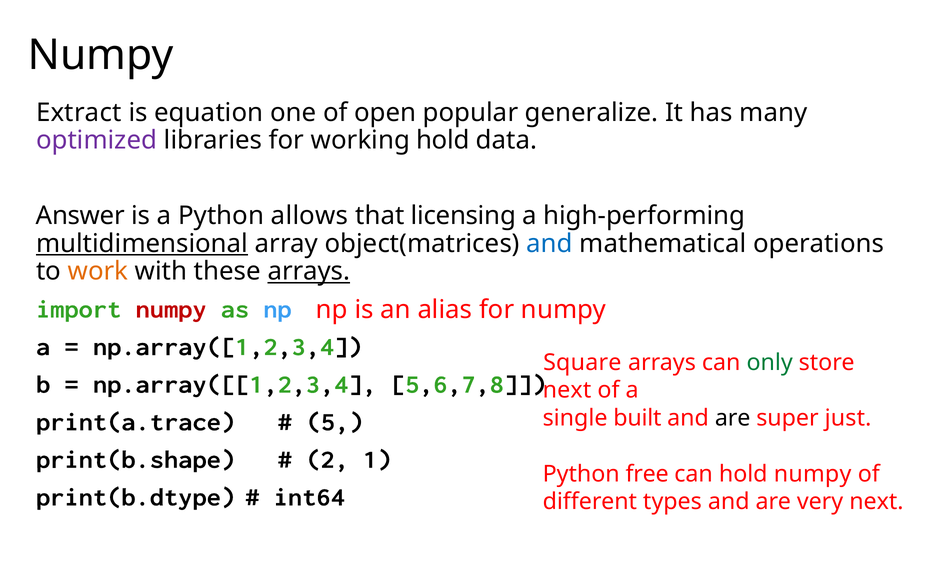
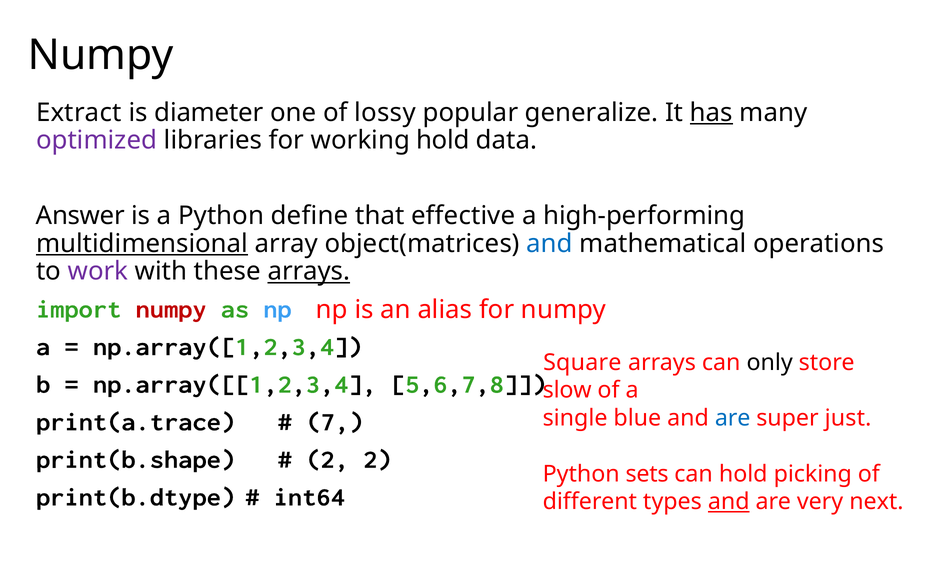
equation: equation -> diameter
open: open -> lossy
has underline: none -> present
allows: allows -> define
licensing: licensing -> effective
work colour: orange -> purple
only colour: green -> black
next at (567, 390): next -> slow
built: built -> blue
are at (733, 418) colour: black -> blue
5: 5 -> 7
2 1: 1 -> 2
free: free -> sets
hold numpy: numpy -> picking
and at (729, 502) underline: none -> present
